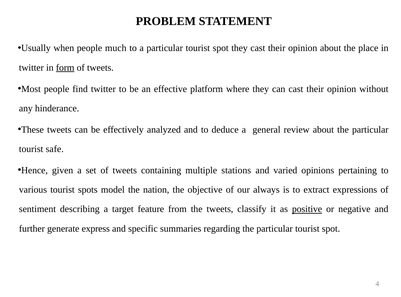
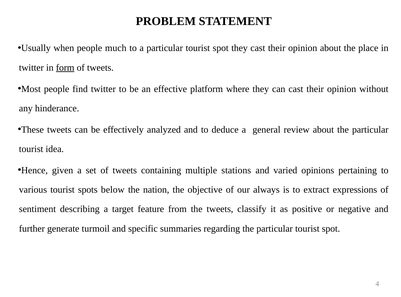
safe: safe -> idea
model: model -> below
positive underline: present -> none
express: express -> turmoil
